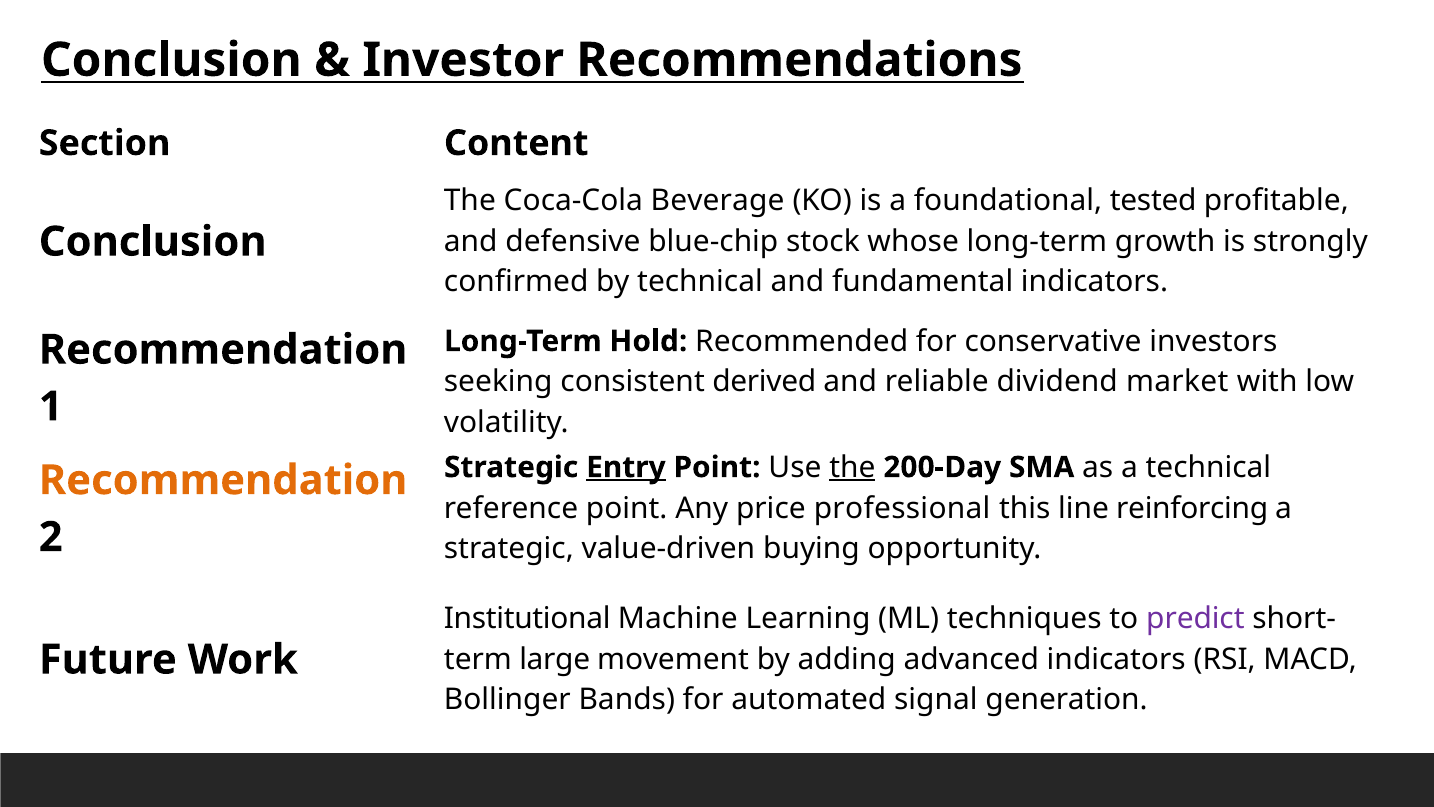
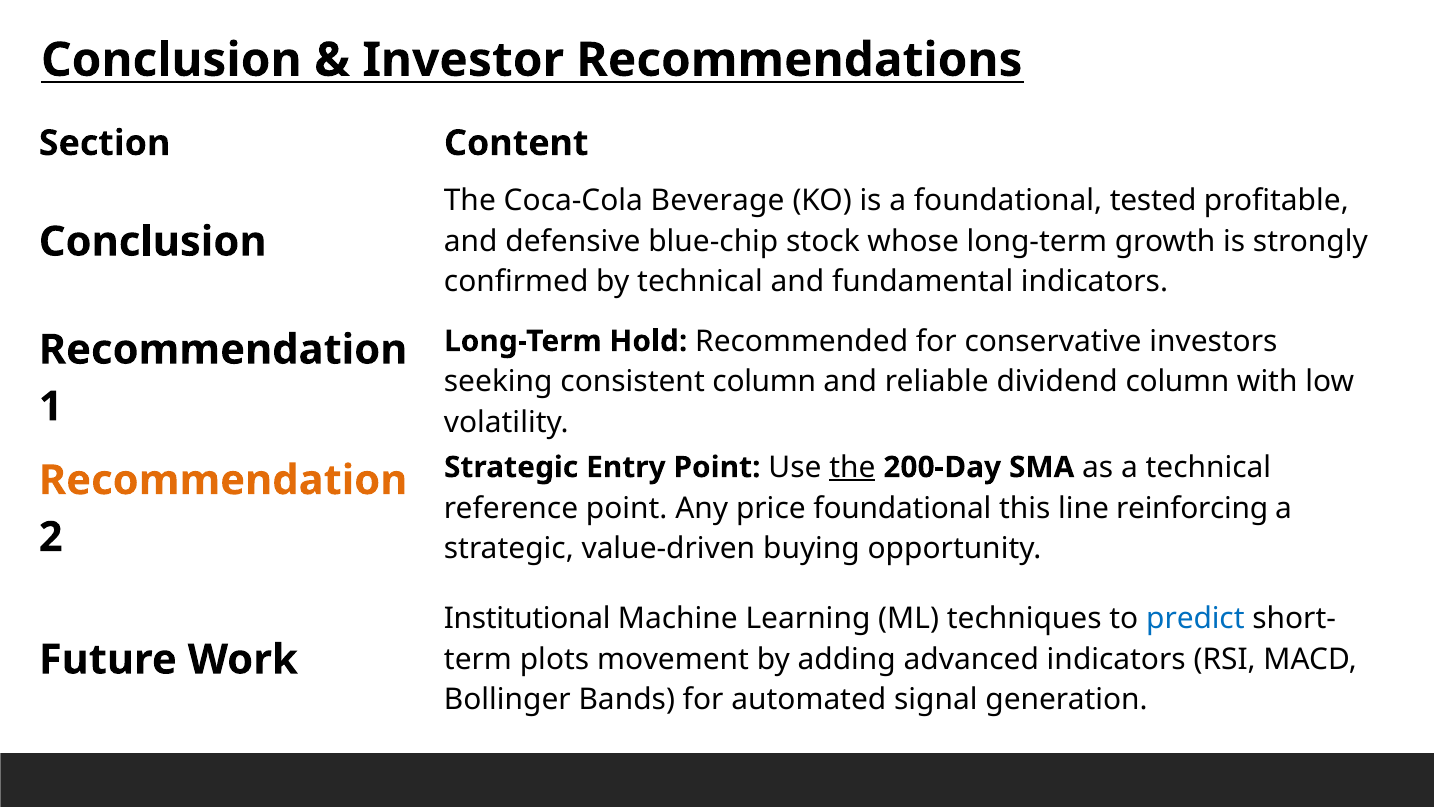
consistent derived: derived -> column
dividend market: market -> column
Entry underline: present -> none
price professional: professional -> foundational
predict colour: purple -> blue
large: large -> plots
